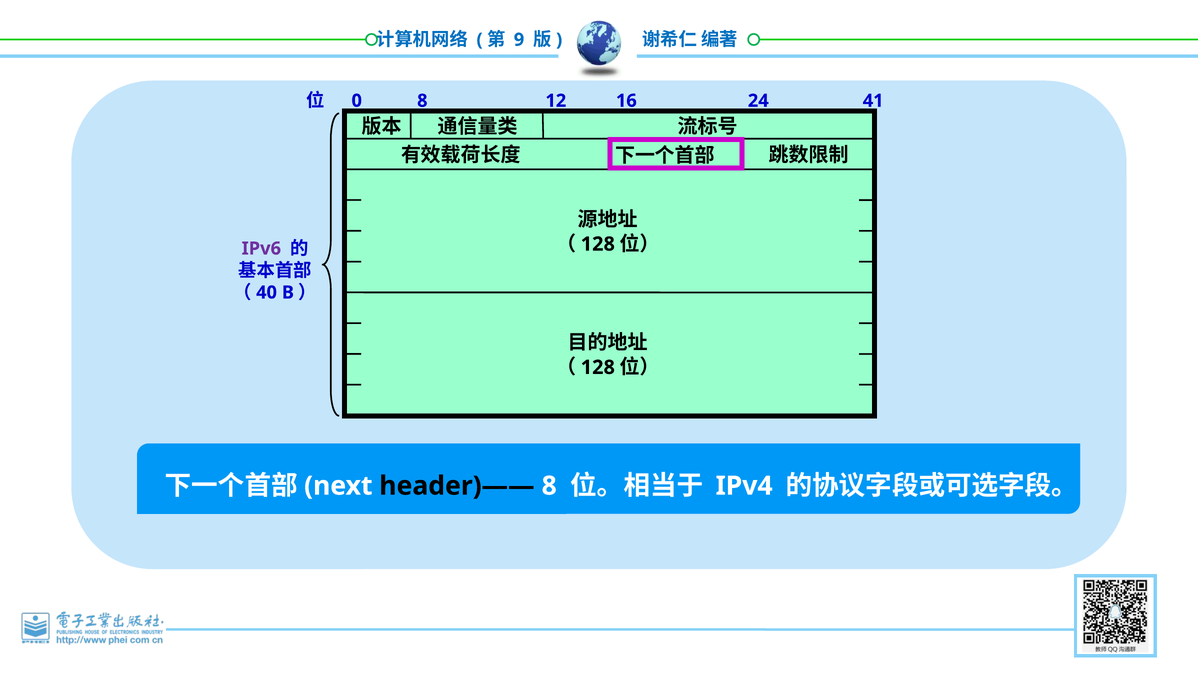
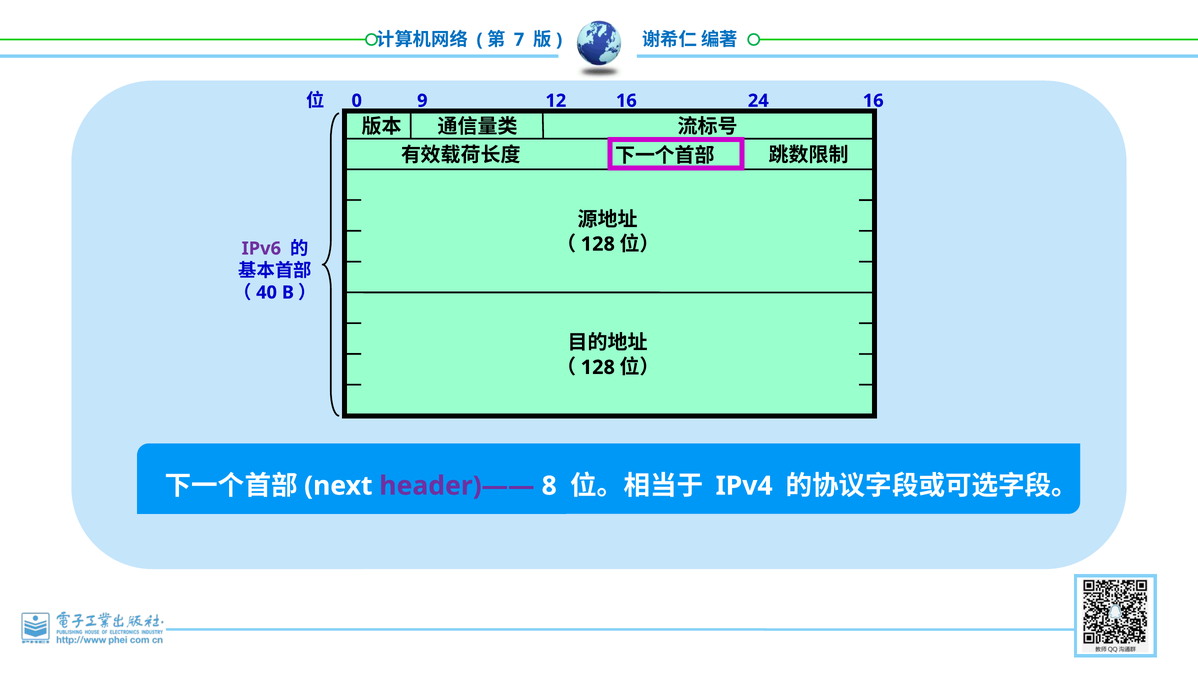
9: 9 -> 7
0 8: 8 -> 9
16 41: 41 -> 16
header)—— colour: black -> purple
